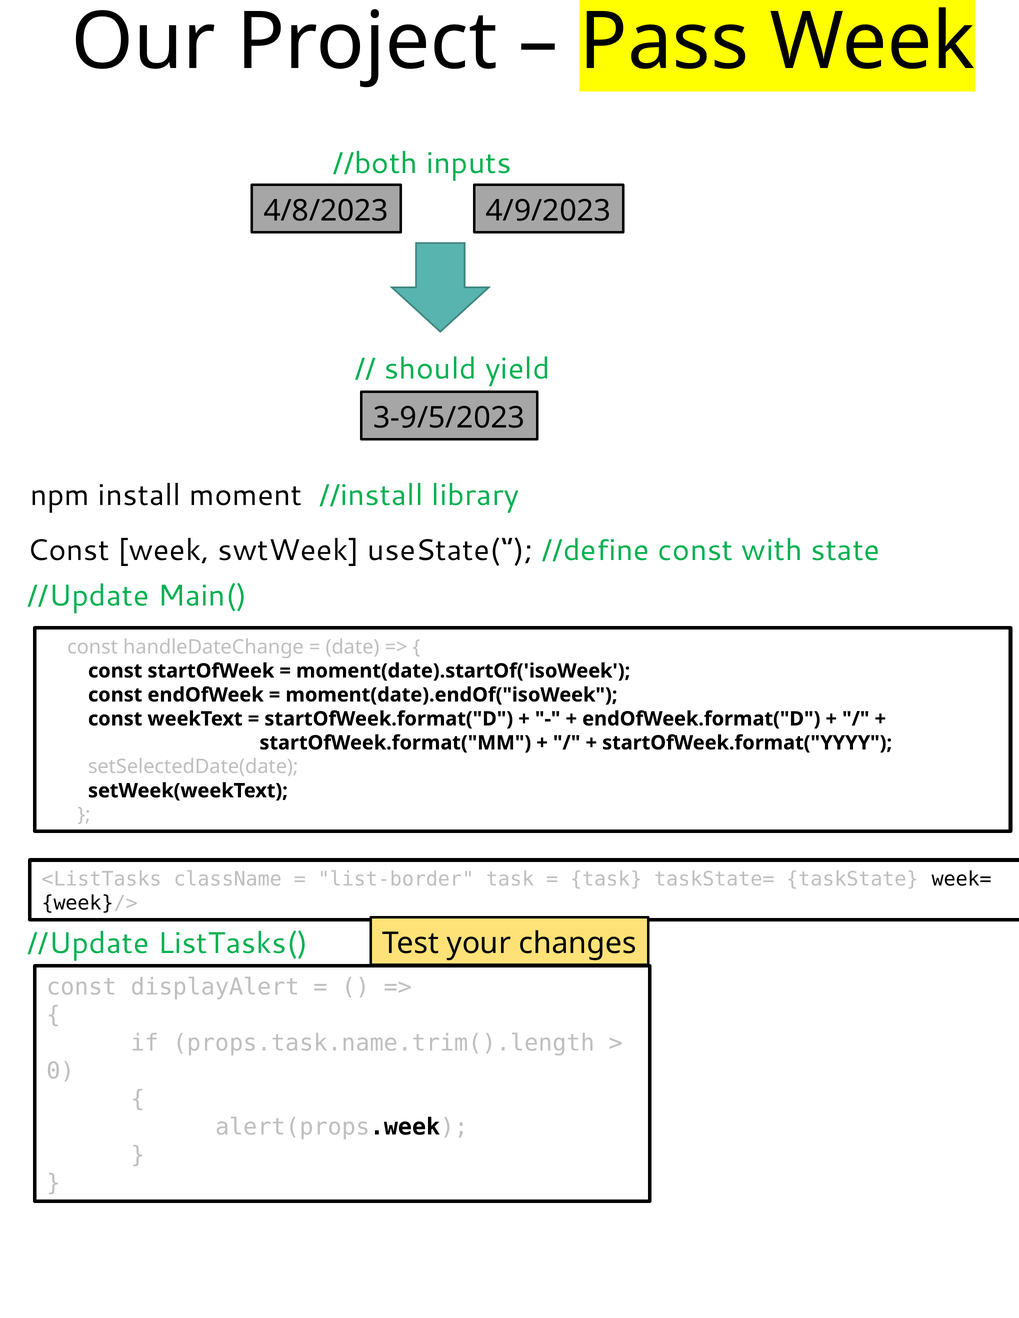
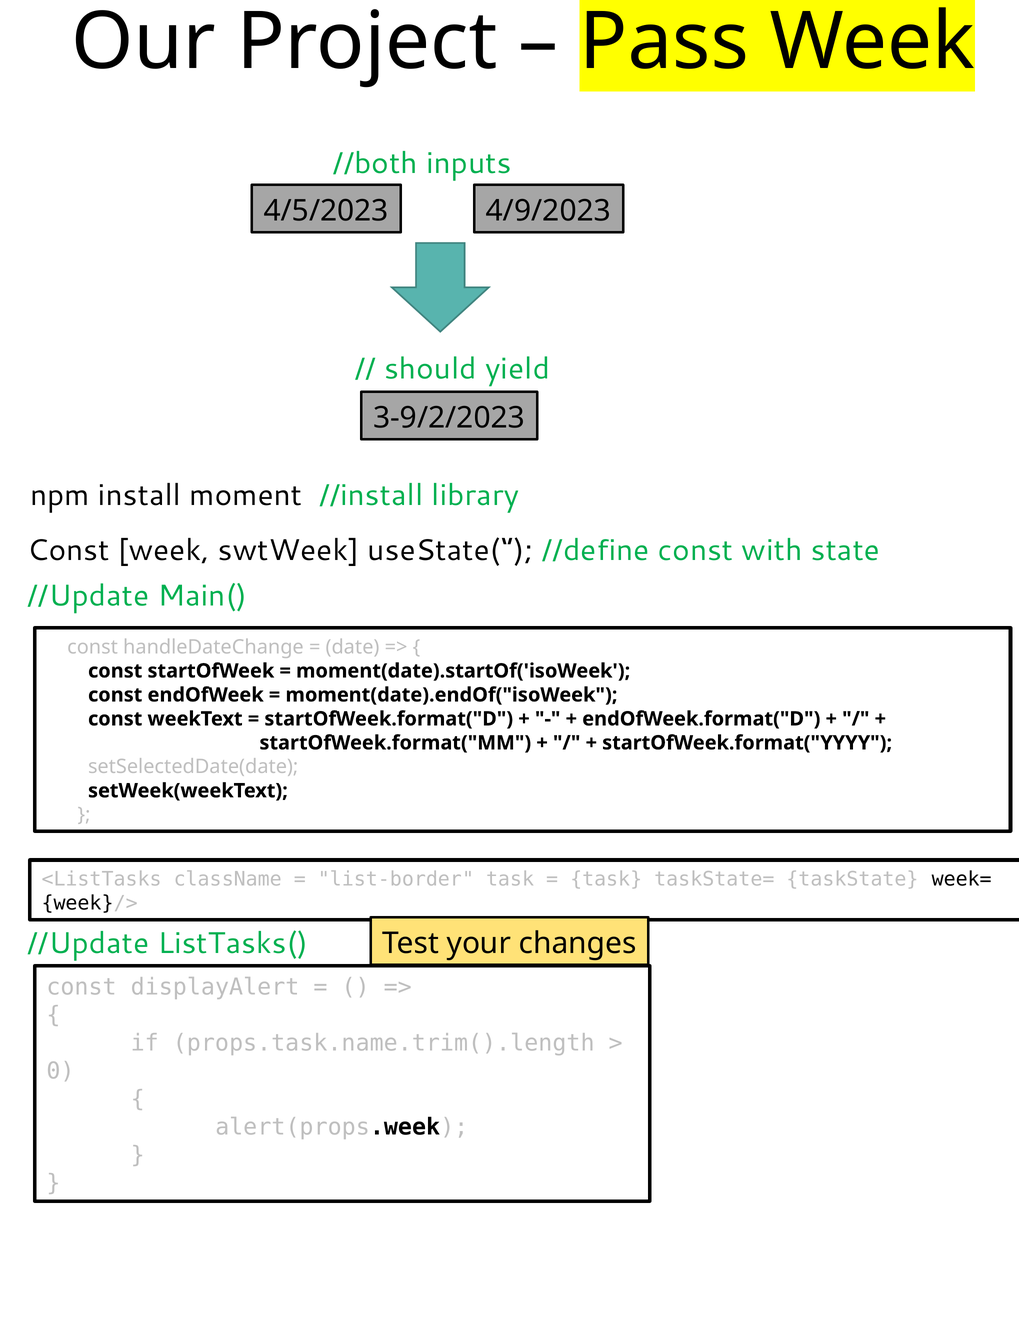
4/8/2023: 4/8/2023 -> 4/5/2023
3-9/5/2023: 3-9/5/2023 -> 3-9/2/2023
